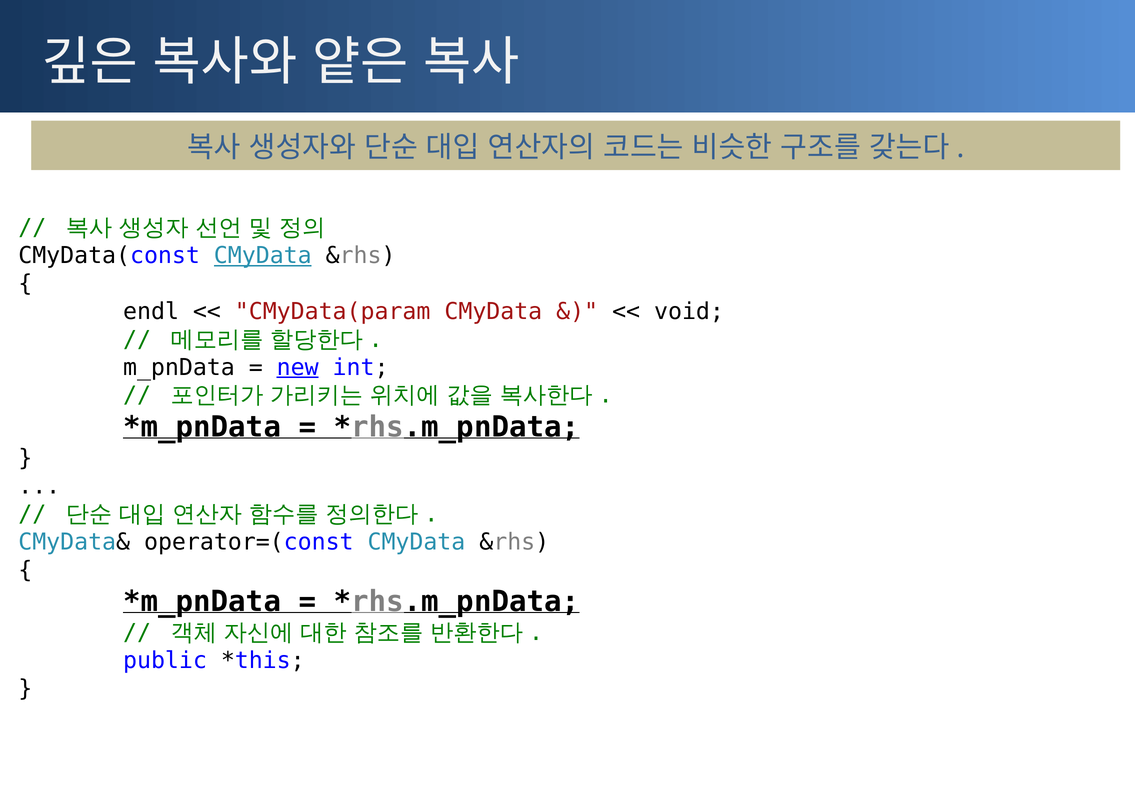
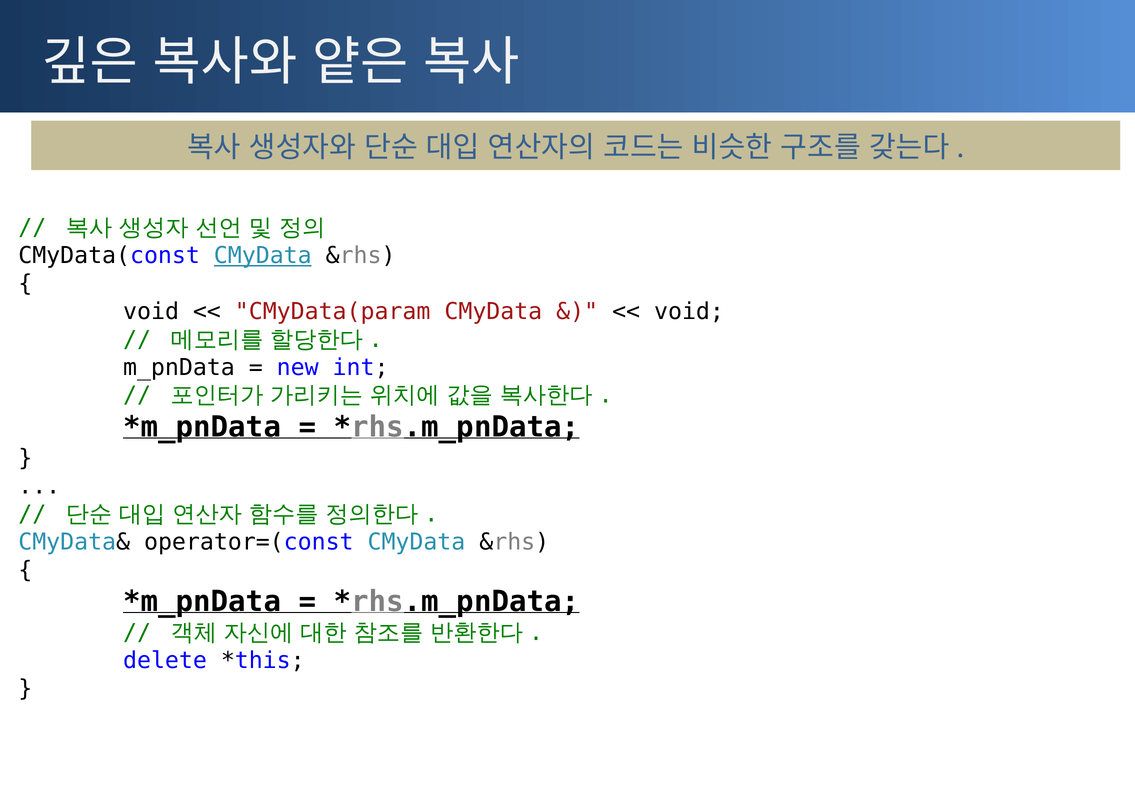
endl at (151, 311): endl -> void
new underline: present -> none
public: public -> delete
